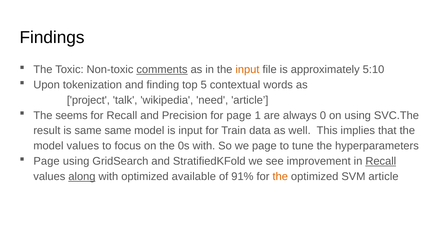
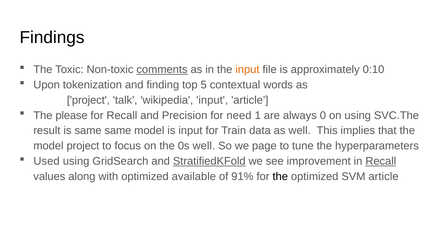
5:10: 5:10 -> 0:10
wikipedia need: need -> input
seems: seems -> please
for page: page -> need
model values: values -> project
0s with: with -> well
Page at (47, 161): Page -> Used
StratifiedKFold underline: none -> present
along underline: present -> none
the at (280, 177) colour: orange -> black
